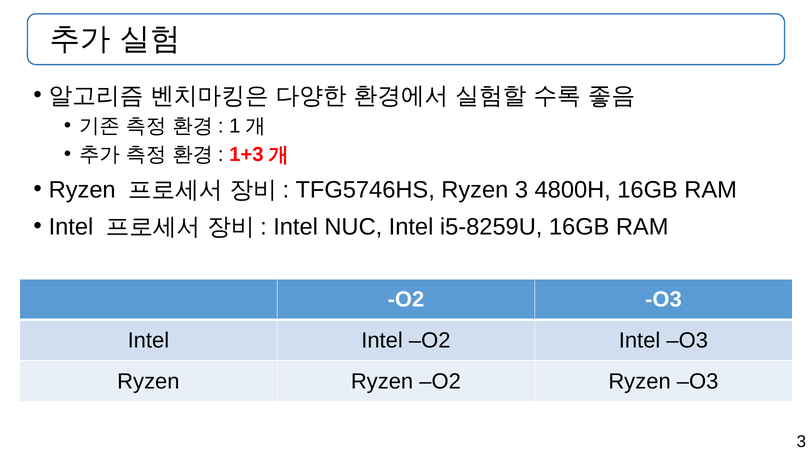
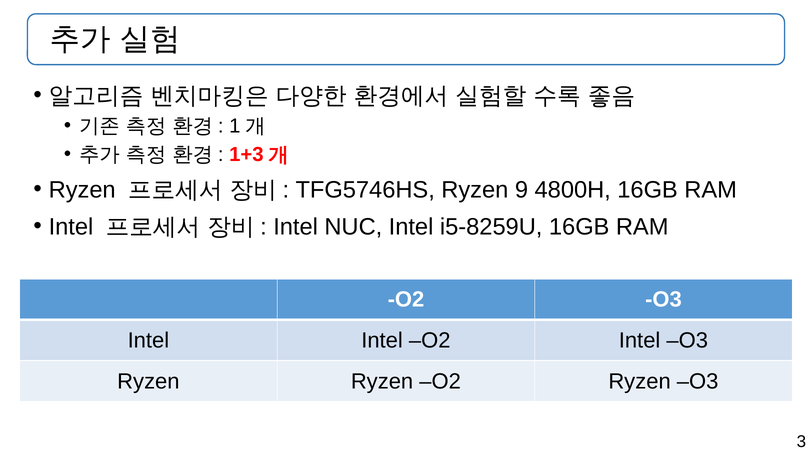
Ryzen 3: 3 -> 9
